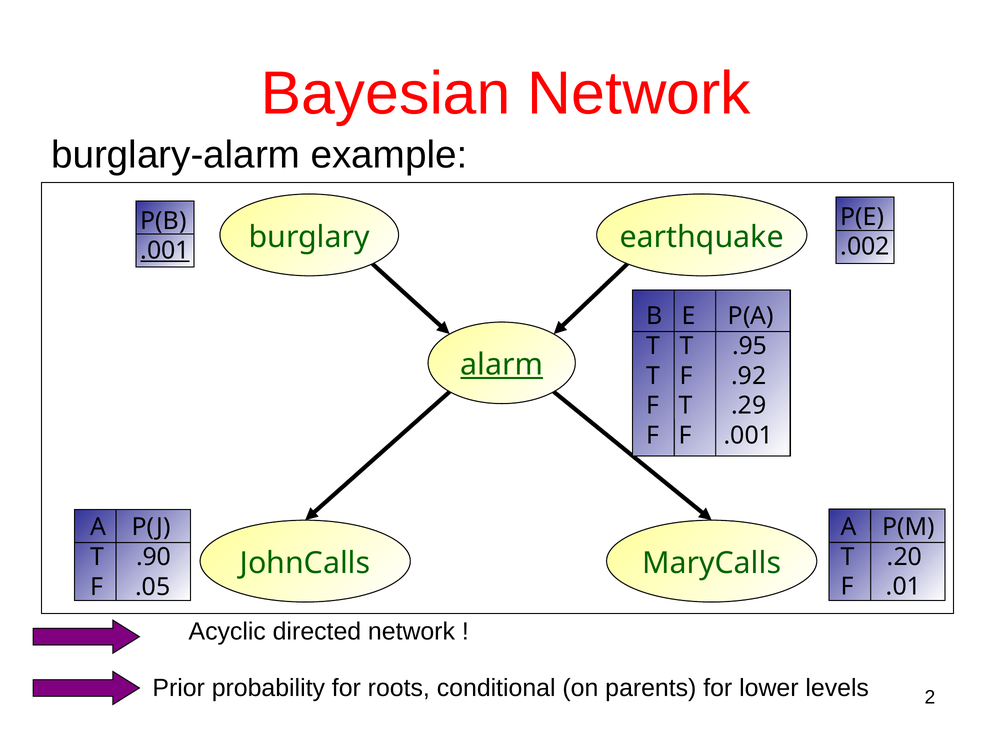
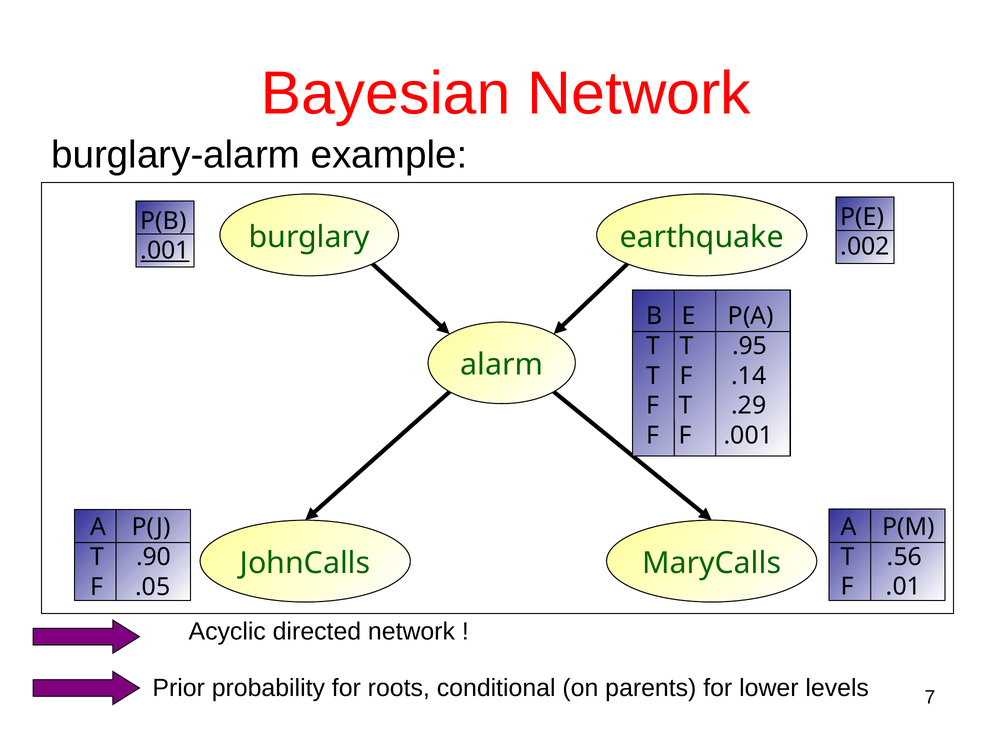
alarm underline: present -> none
.92: .92 -> .14
.20: .20 -> .56
2: 2 -> 7
